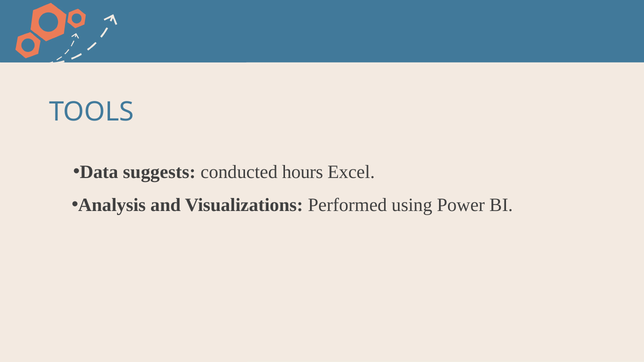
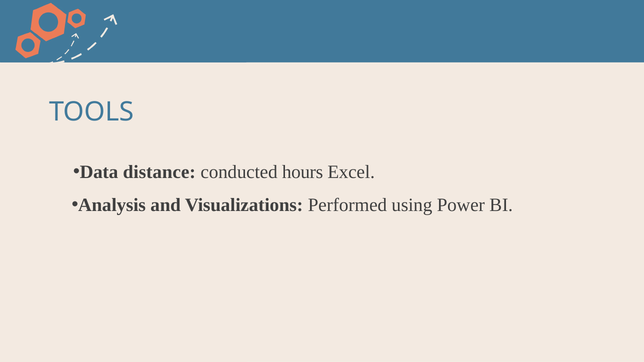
suggests: suggests -> distance
